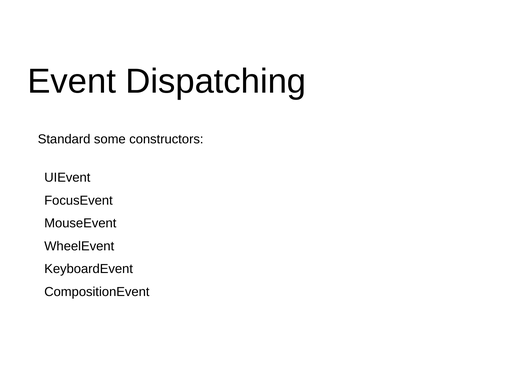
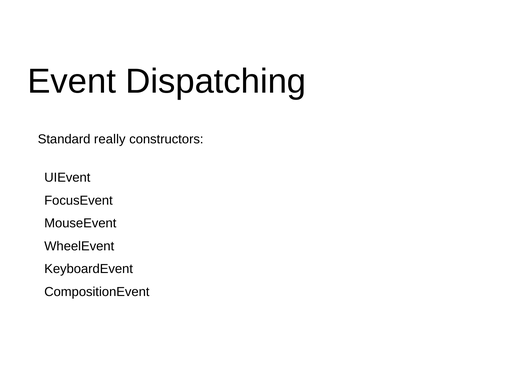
some: some -> really
